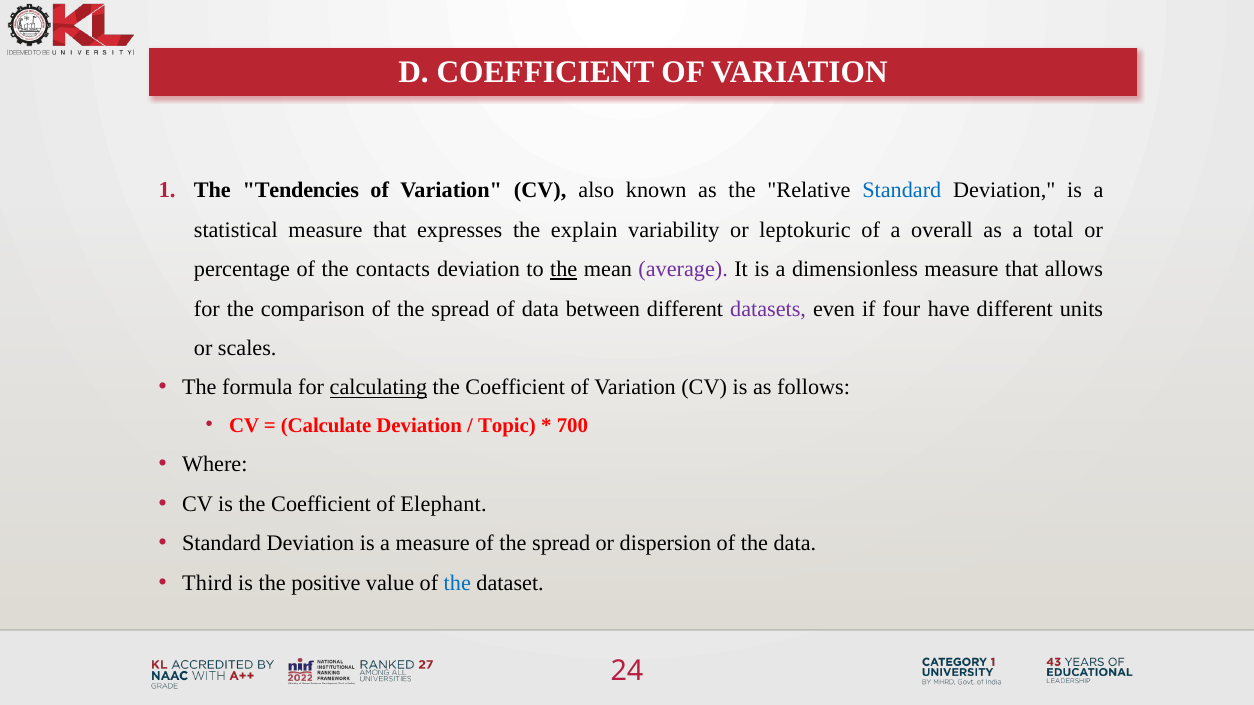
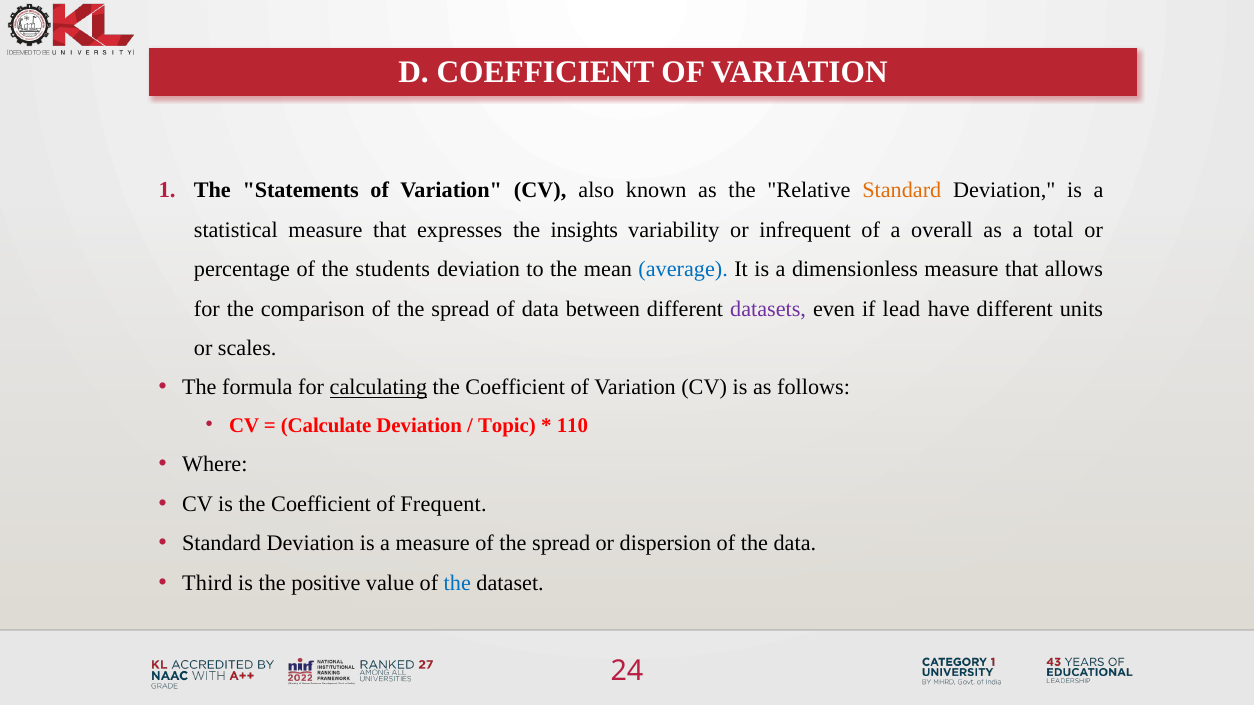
Tendencies: Tendencies -> Statements
Standard at (902, 191) colour: blue -> orange
explain: explain -> insights
leptokuric: leptokuric -> infrequent
contacts: contacts -> students
the at (564, 269) underline: present -> none
average colour: purple -> blue
four: four -> lead
700: 700 -> 110
Elephant: Elephant -> Frequent
